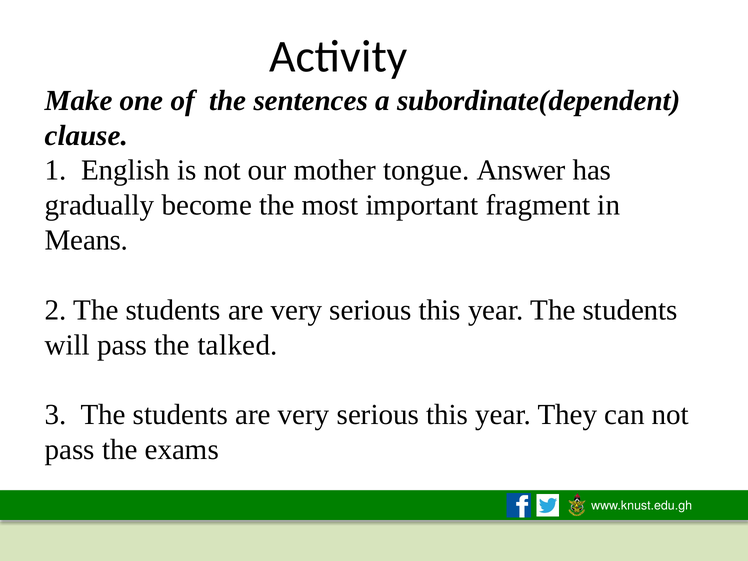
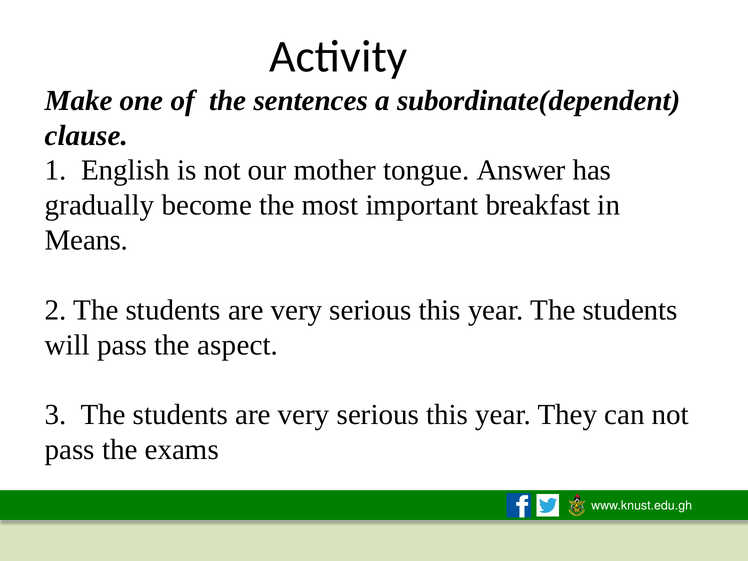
fragment: fragment -> breakfast
talked: talked -> aspect
